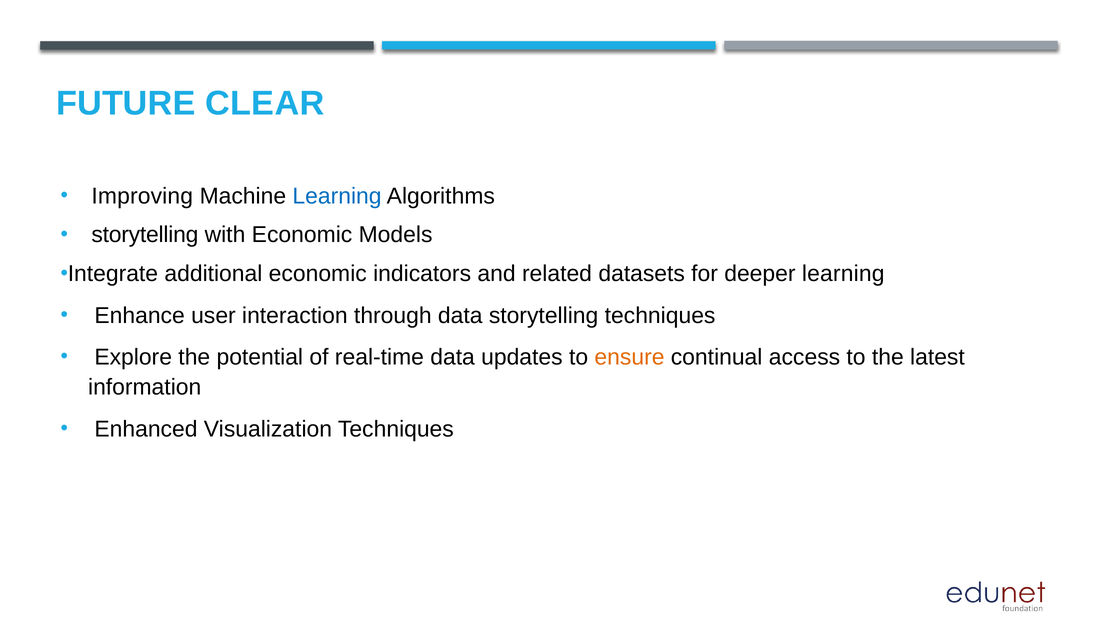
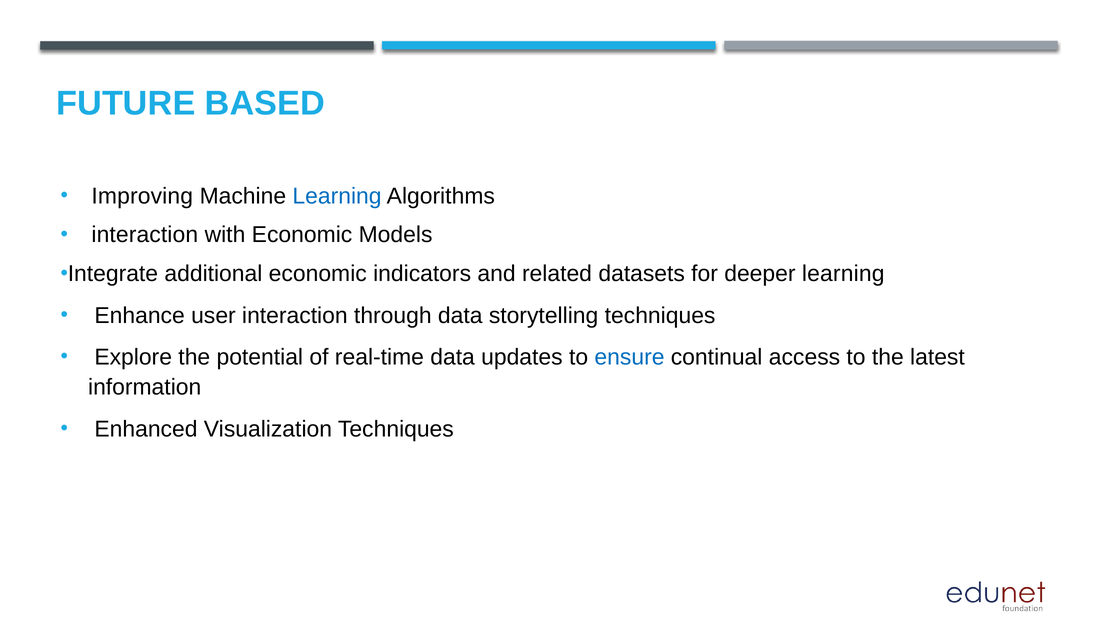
CLEAR: CLEAR -> BASED
storytelling at (145, 235): storytelling -> interaction
ensure colour: orange -> blue
